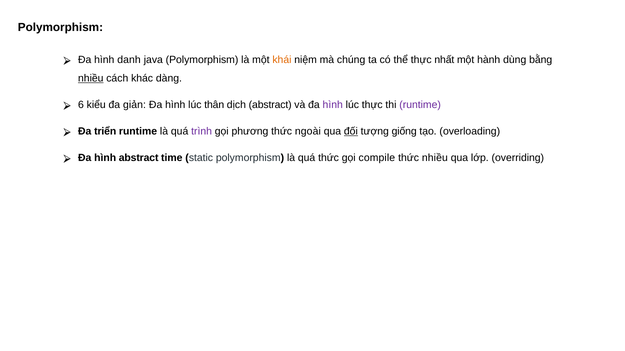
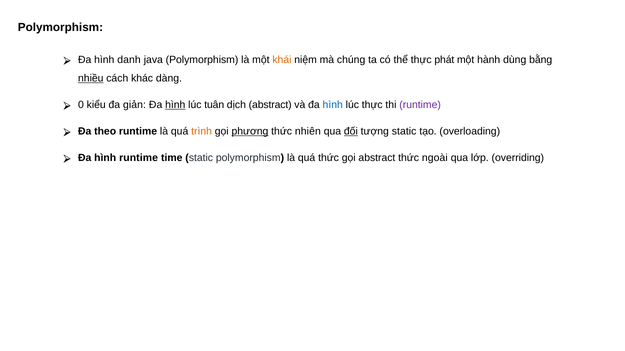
nhất: nhất -> phát
6: 6 -> 0
hình at (175, 105) underline: none -> present
thân: thân -> tuân
hình at (333, 105) colour: purple -> blue
triển: triển -> theo
trình colour: purple -> orange
phương underline: none -> present
ngoài: ngoài -> nhiên
tượng giống: giống -> static
hình abstract: abstract -> runtime
gọi compile: compile -> abstract
thức nhiều: nhiều -> ngoài
